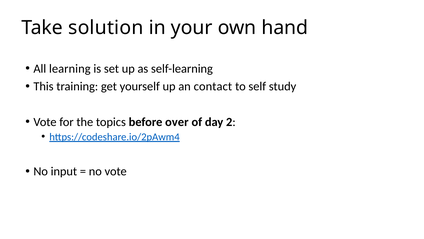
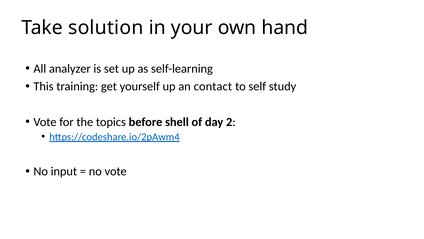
learning: learning -> analyzer
over: over -> shell
